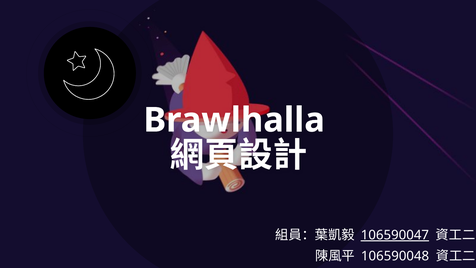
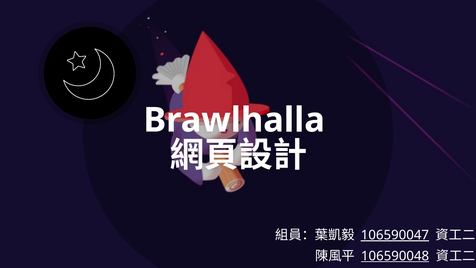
106590048 underline: none -> present
